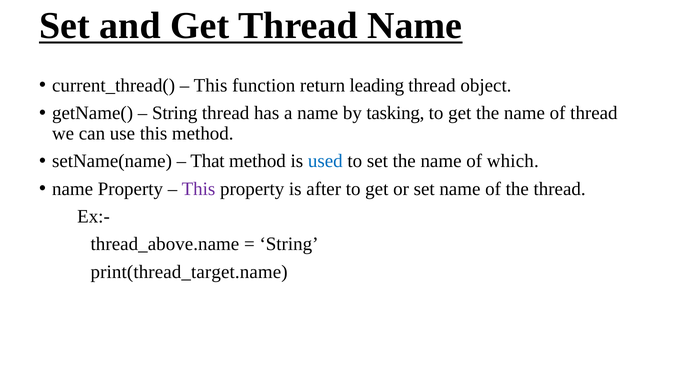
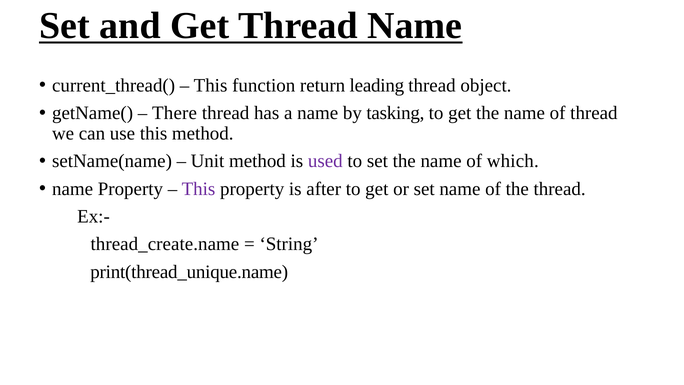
String at (175, 113): String -> There
That: That -> Unit
used colour: blue -> purple
thread_above.name: thread_above.name -> thread_create.name
print(thread_target.name: print(thread_target.name -> print(thread_unique.name
